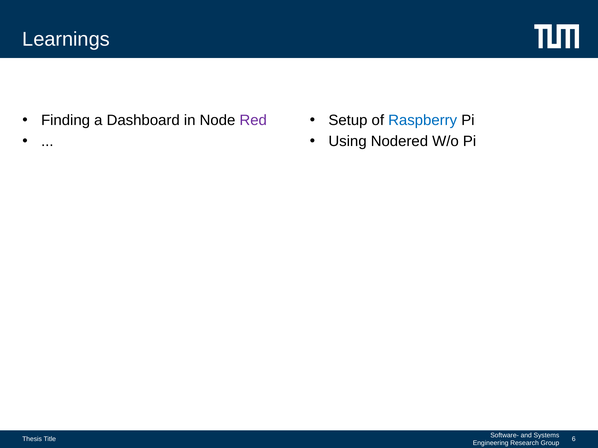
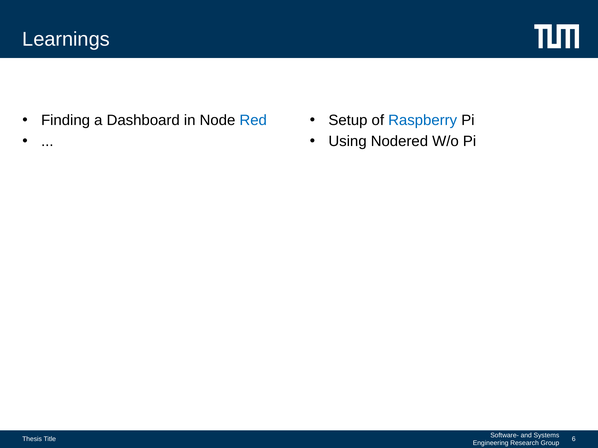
Red colour: purple -> blue
